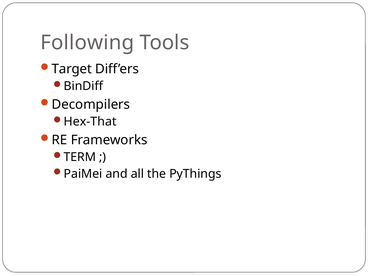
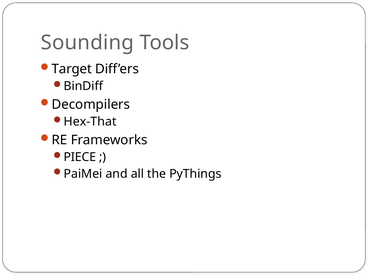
Following: Following -> Sounding
TERM: TERM -> PIECE
